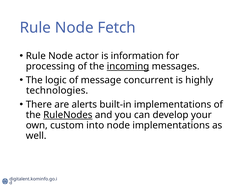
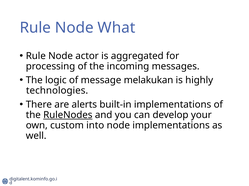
Fetch: Fetch -> What
information: information -> aggregated
incoming underline: present -> none
concurrent: concurrent -> melakukan
